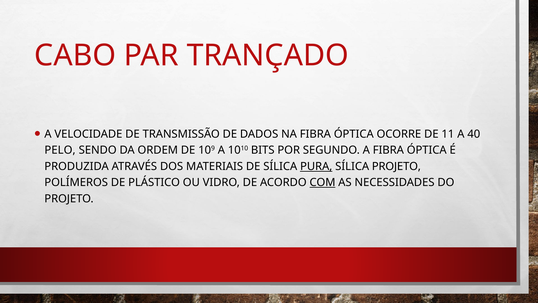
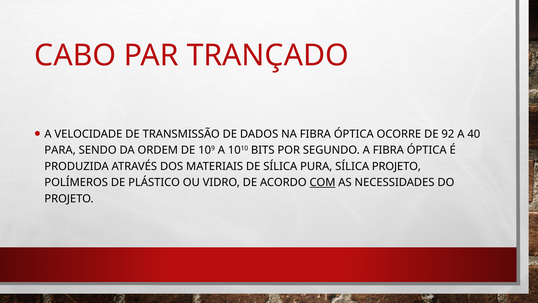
11: 11 -> 92
PELO: PELO -> PARA
PURA underline: present -> none
